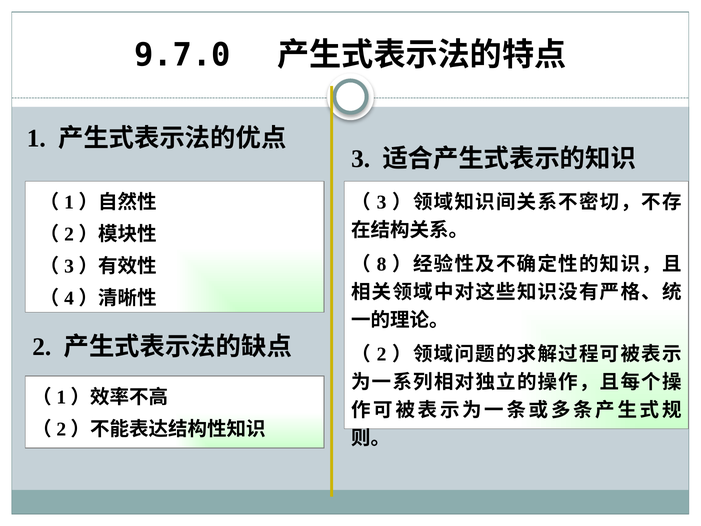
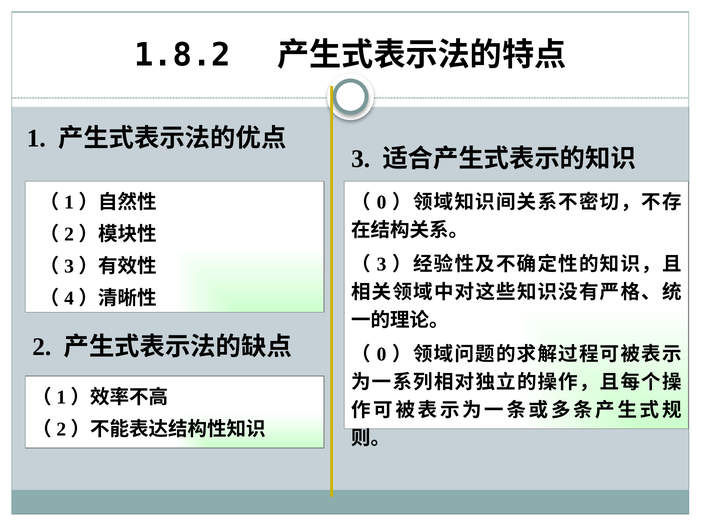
9.7.0: 9.7.0 -> 1.8.2
3 at (382, 202): 3 -> 0
8 at (382, 264): 8 -> 3
2 at (382, 354): 2 -> 0
